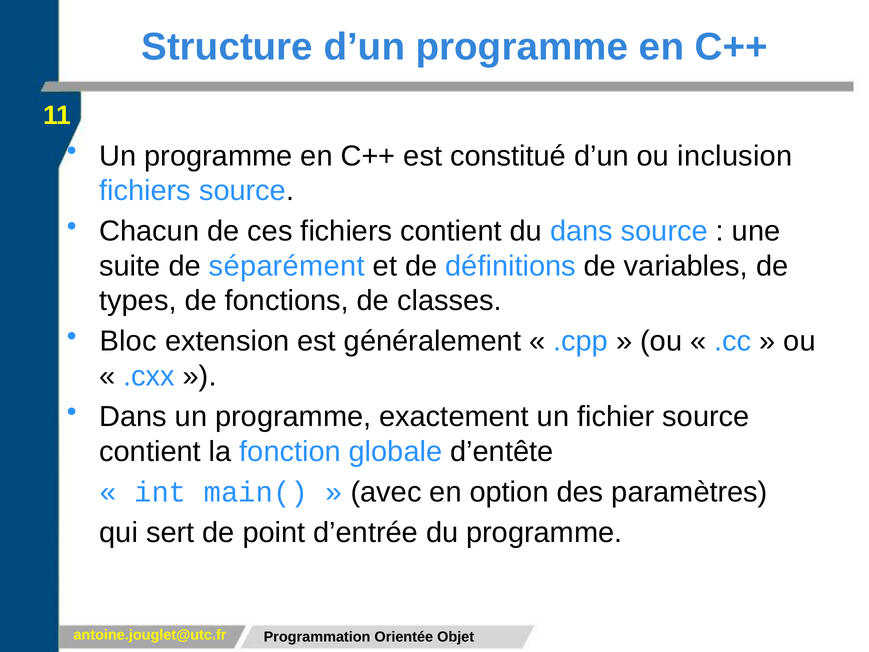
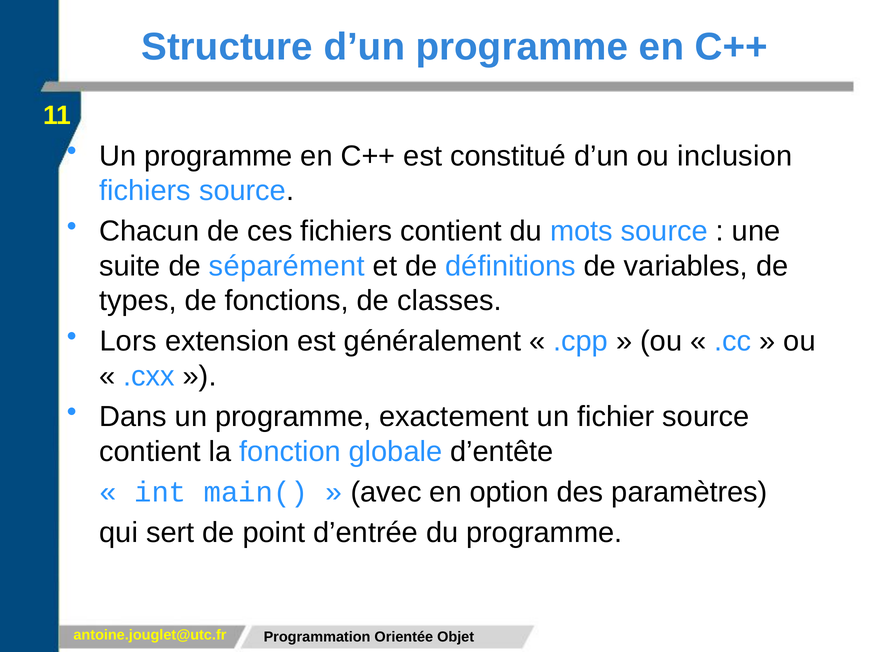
du dans: dans -> mots
Bloc: Bloc -> Lors
